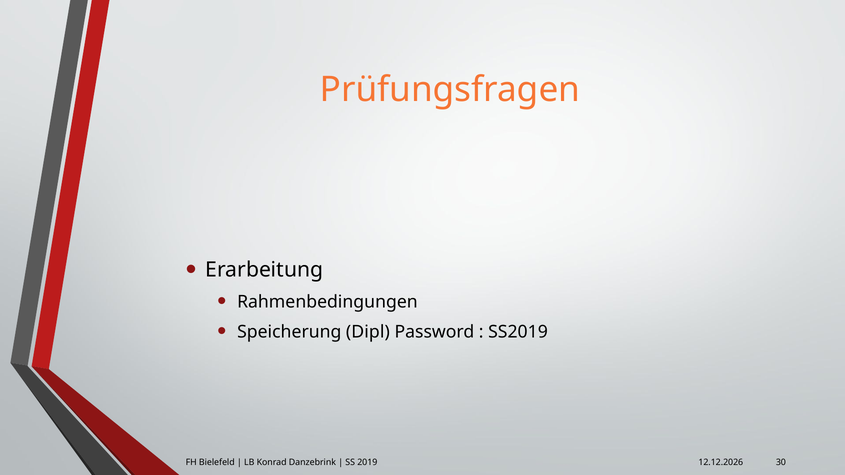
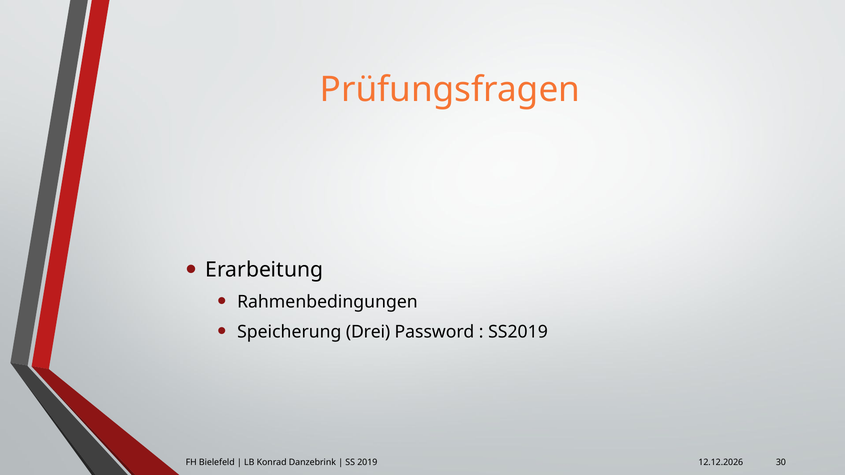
Dipl: Dipl -> Drei
